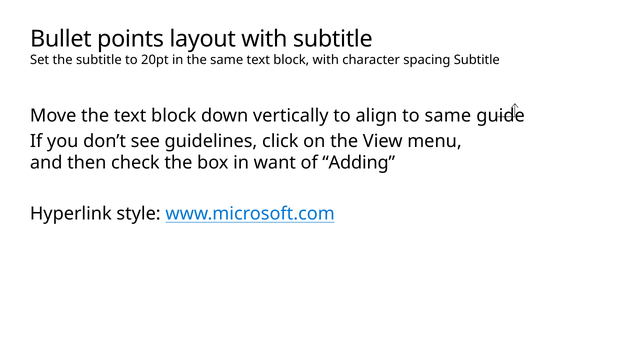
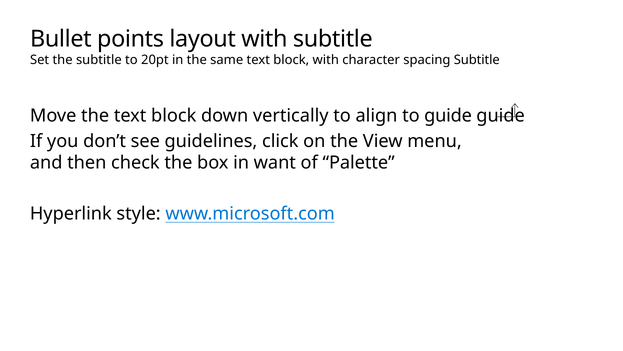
to same: same -> guide
Adding: Adding -> Palette
